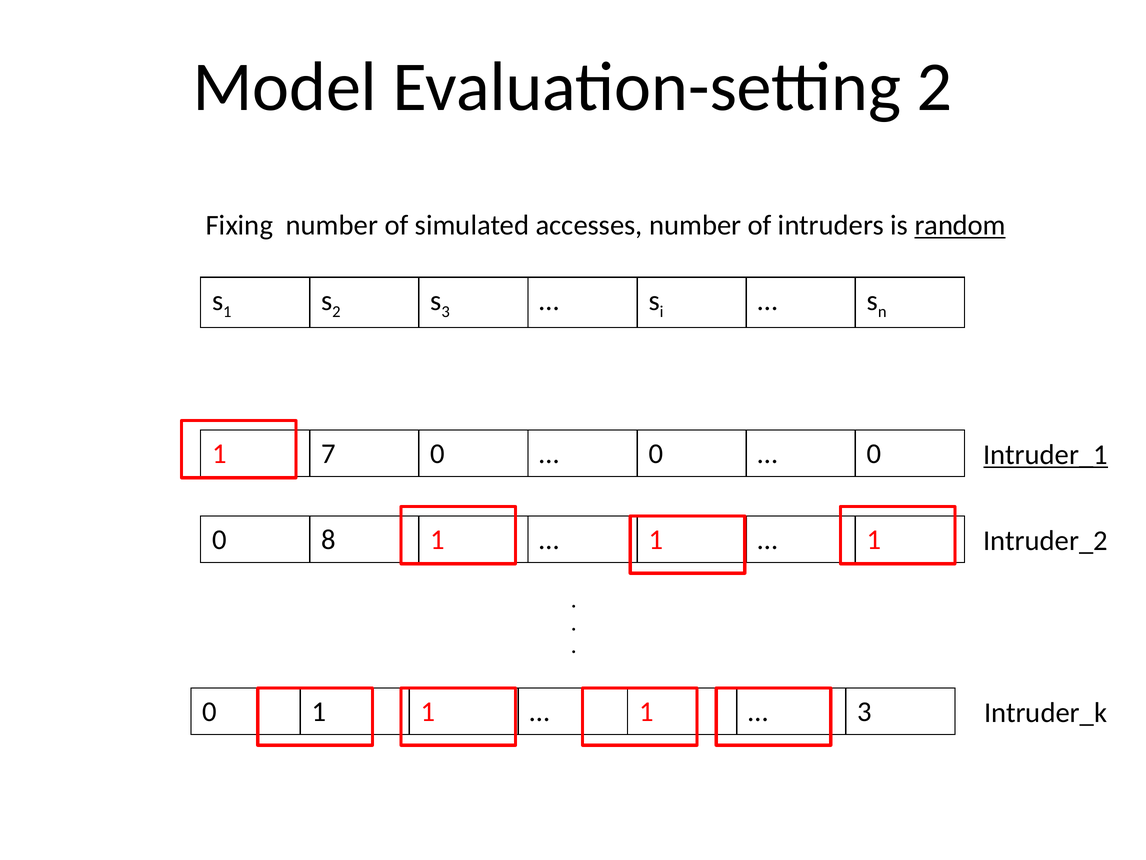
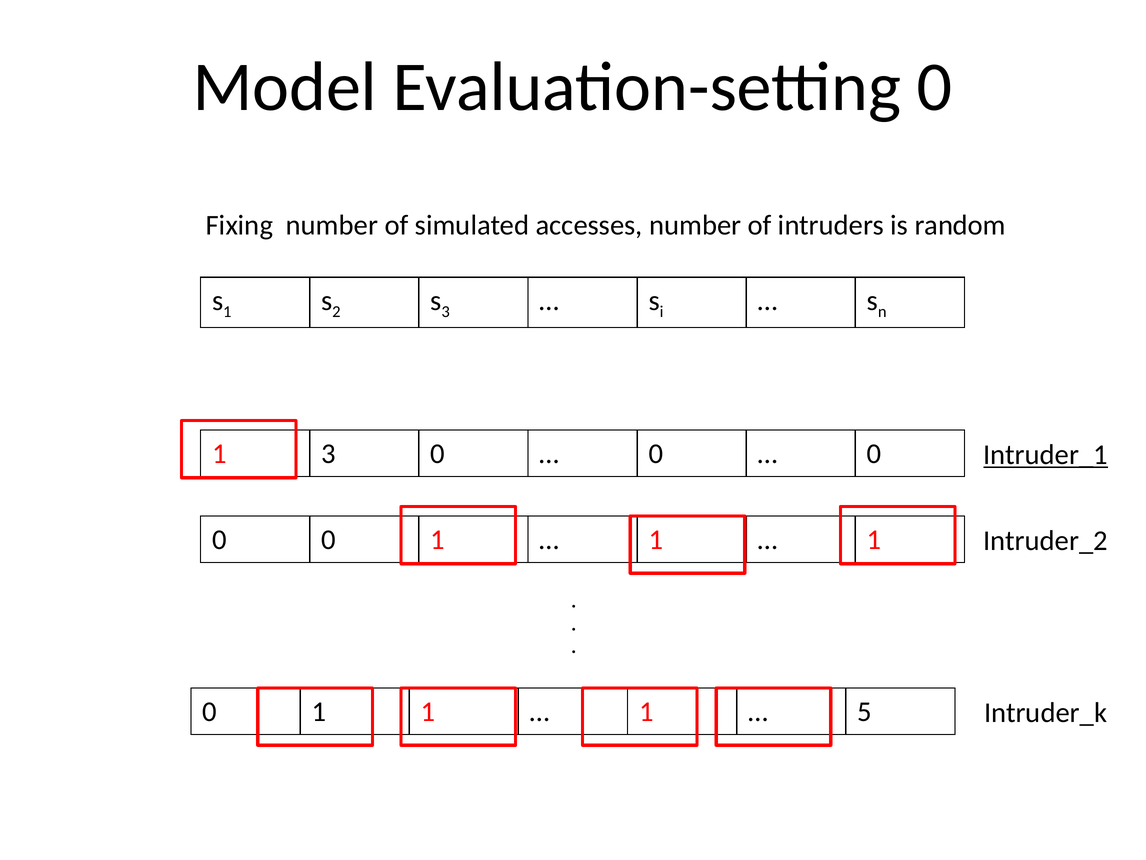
Evaluation-setting 2: 2 -> 0
random underline: present -> none
1 7: 7 -> 3
8 at (328, 539): 8 -> 0
3 at (865, 711): 3 -> 5
